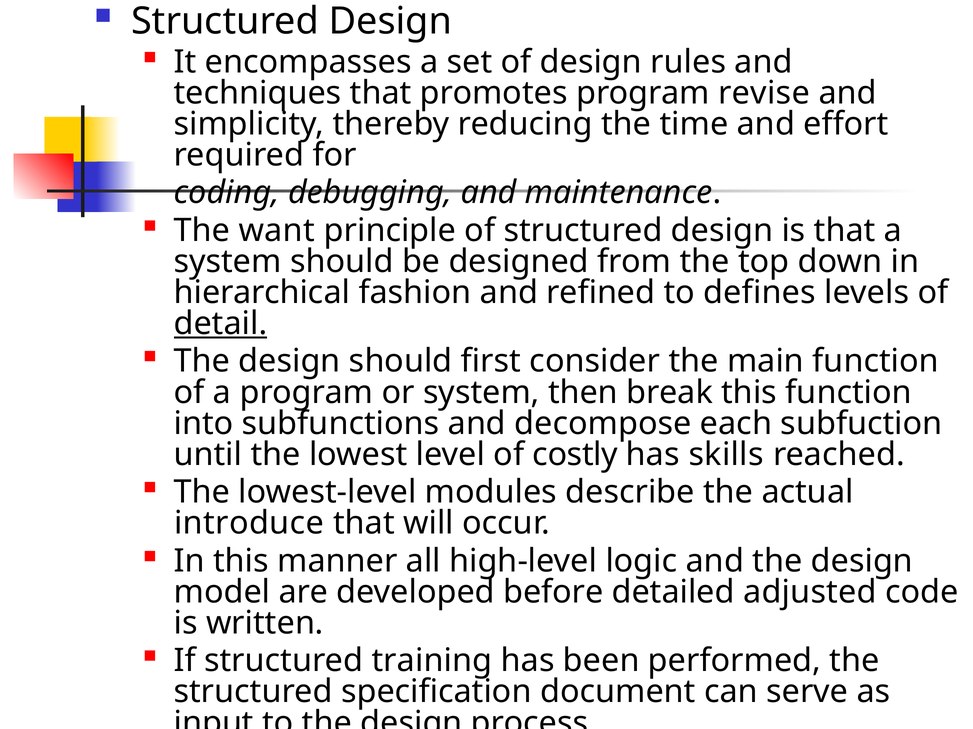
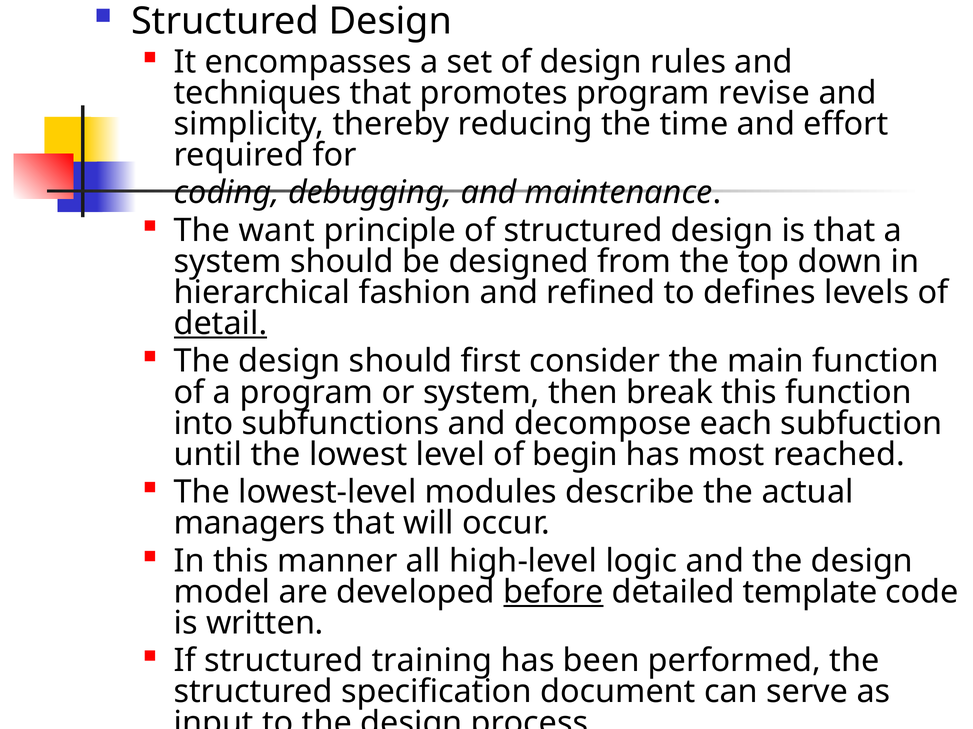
costly: costly -> begin
skills: skills -> most
introduce: introduce -> managers
before underline: none -> present
adjusted: adjusted -> template
